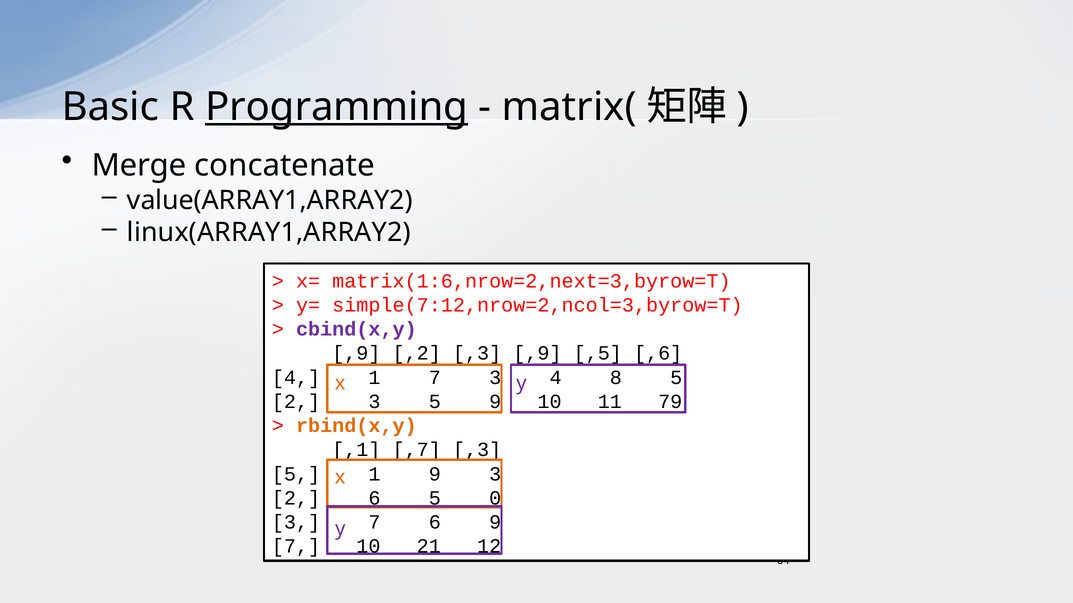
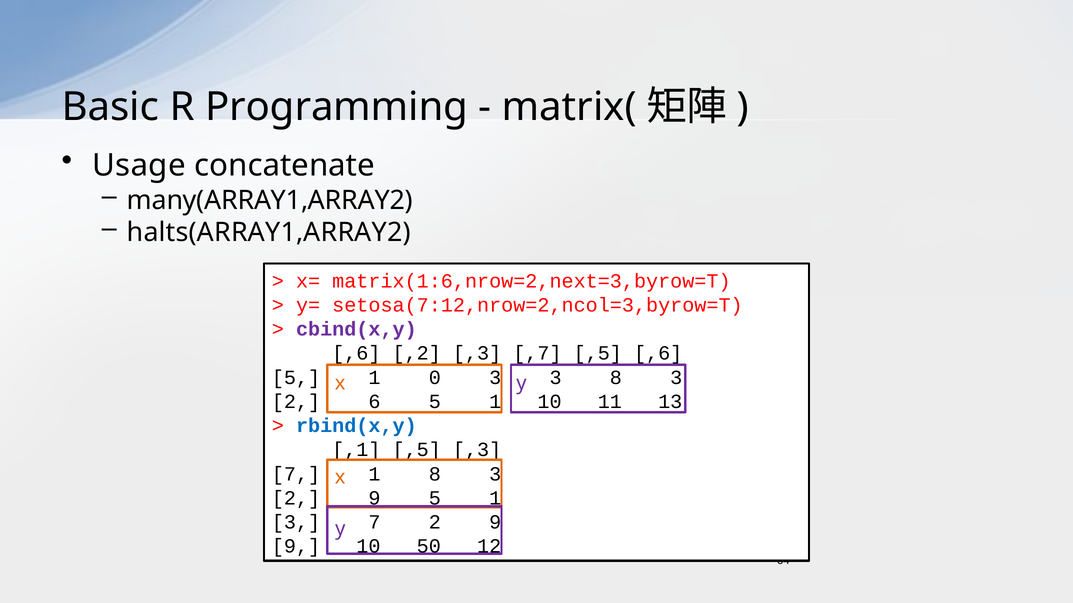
Programming underline: present -> none
Merge: Merge -> Usage
value(ARRAY1,ARRAY2: value(ARRAY1,ARRAY2 -> many(ARRAY1,ARRAY2
linux(ARRAY1,ARRAY2: linux(ARRAY1,ARRAY2 -> halts(ARRAY1,ARRAY2
simple(7:12,nrow=2,ncol=3,byrow=T: simple(7:12,nrow=2,ncol=3,byrow=T -> setosa(7:12,nrow=2,ncol=3,byrow=T
,9 at (356, 354): ,9 -> ,6
,3 ,9: ,9 -> ,7
4 at (296, 378): 4 -> 5
1 7: 7 -> 0
3 4: 4 -> 3
5 at (676, 378): 5 -> 3
2 3: 3 -> 6
9 at (495, 402): 9 -> 1
79: 79 -> 13
rbind(x,y colour: orange -> blue
,1 ,7: ,7 -> ,5
5 at (296, 474): 5 -> 7
1 9: 9 -> 8
6 at (374, 498): 6 -> 9
0 at (495, 498): 0 -> 1
7 6: 6 -> 2
7 at (296, 547): 7 -> 9
21: 21 -> 50
